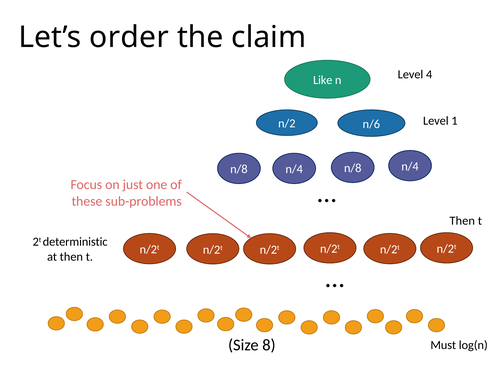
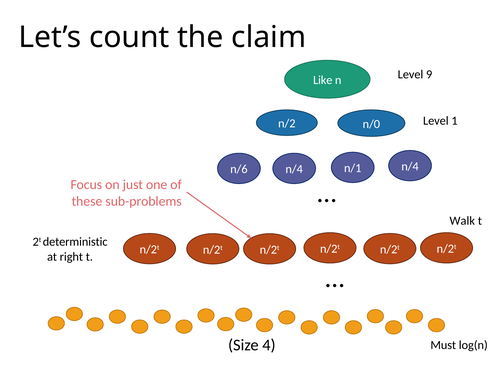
order: order -> count
4: 4 -> 9
n/6: n/6 -> n/0
n/8 at (353, 168): n/8 -> n/1
n/8 at (239, 169): n/8 -> n/6
Then at (462, 221): Then -> Walk
at then: then -> right
8: 8 -> 4
